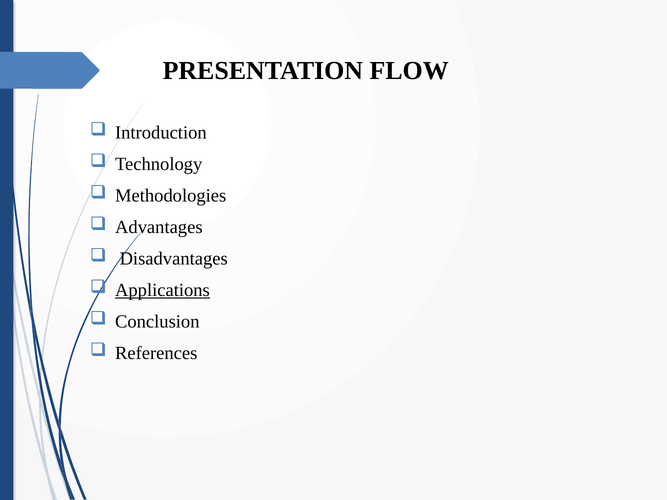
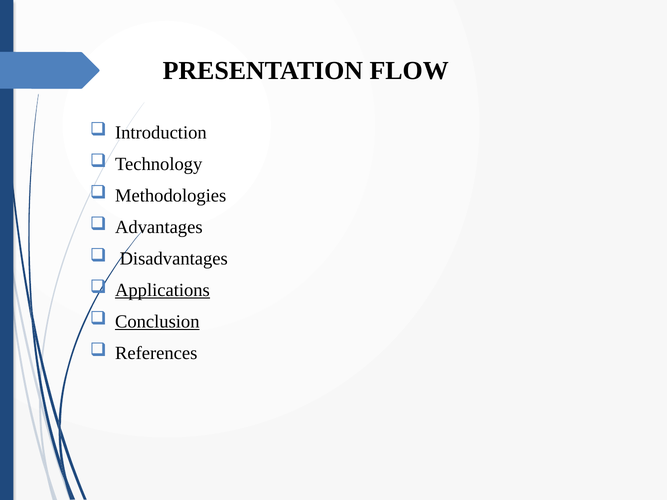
Conclusion underline: none -> present
